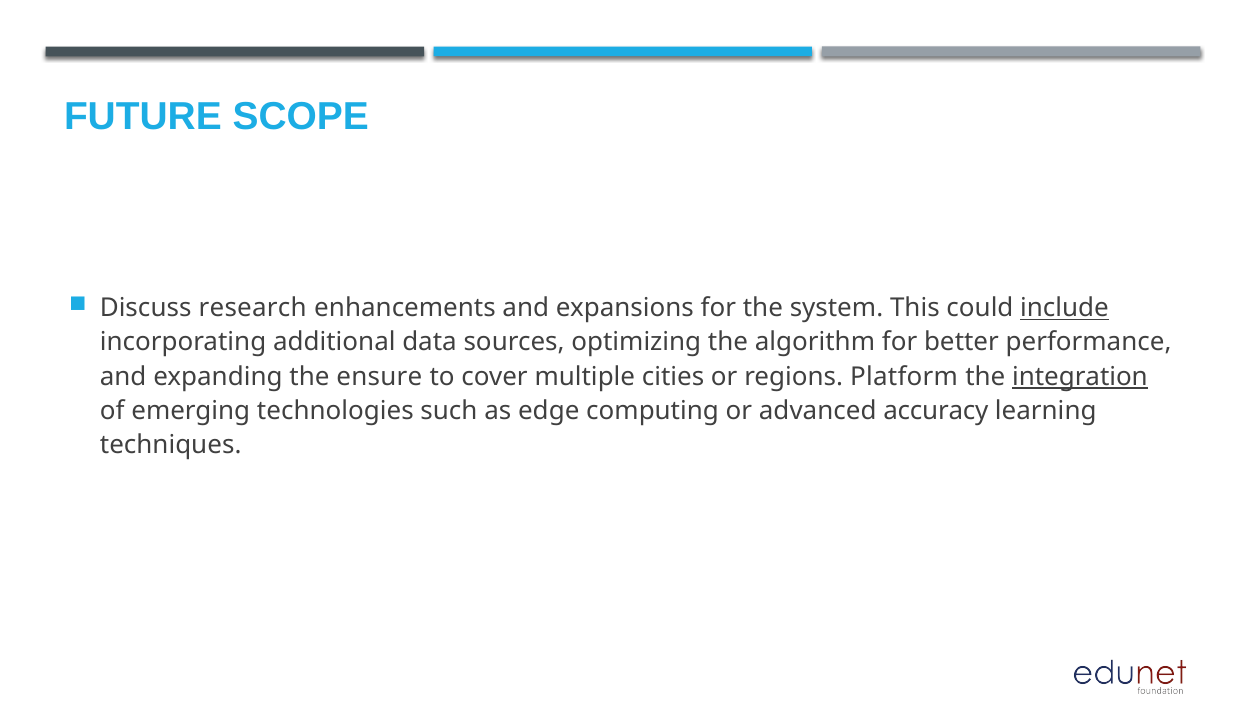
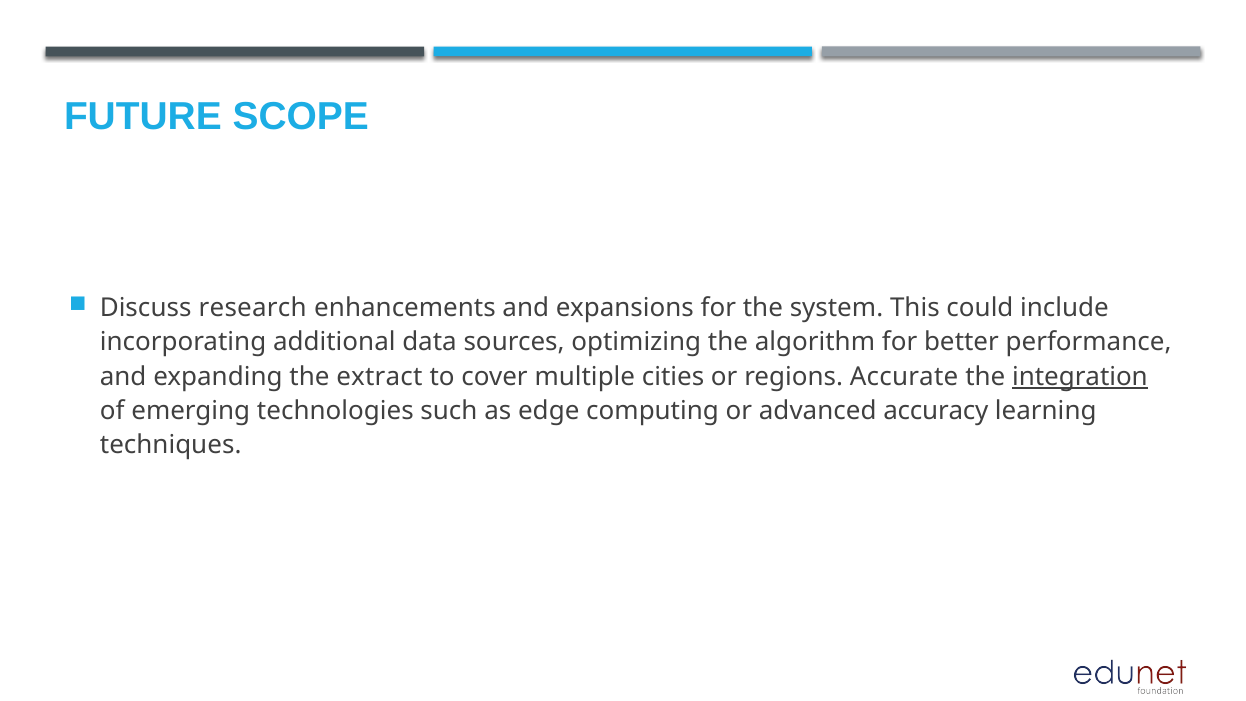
include underline: present -> none
ensure: ensure -> extract
Platform: Platform -> Accurate
